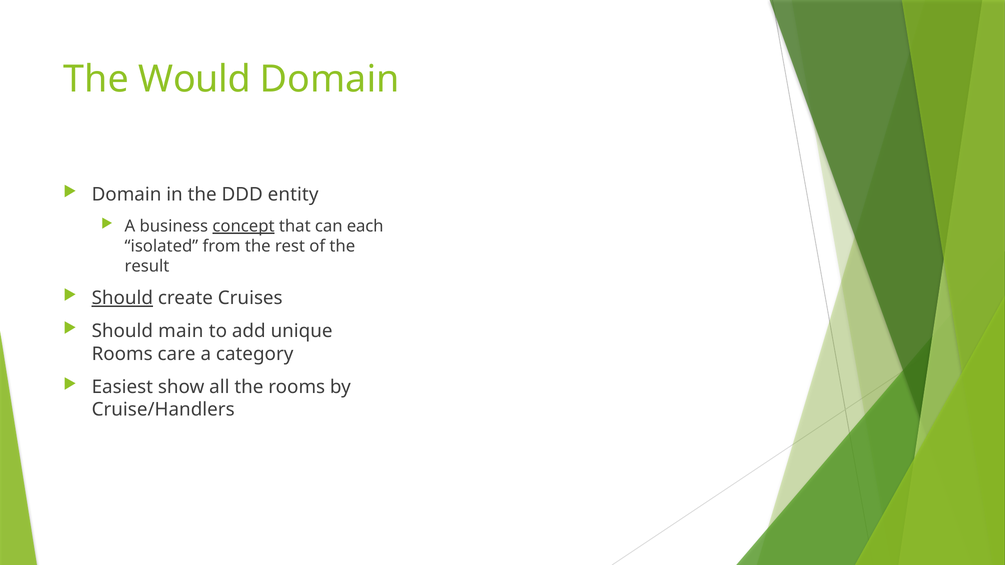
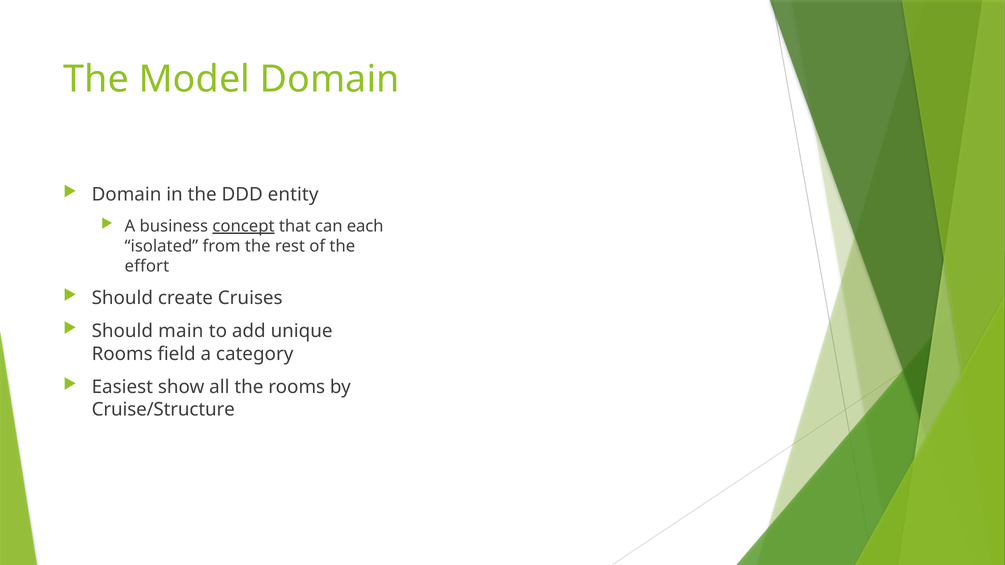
Would: Would -> Model
result: result -> effort
Should at (122, 298) underline: present -> none
care: care -> field
Cruise/Handlers: Cruise/Handlers -> Cruise/Structure
